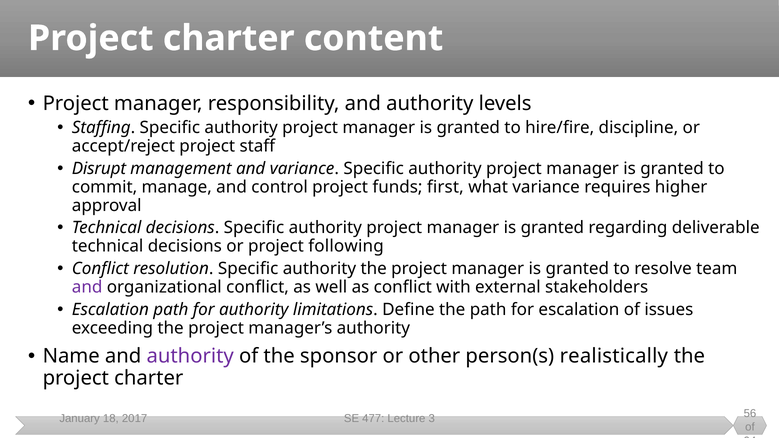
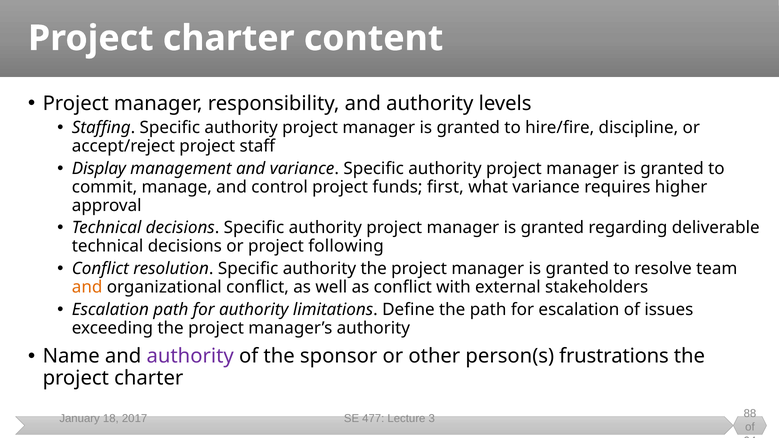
Disrupt: Disrupt -> Display
and at (87, 287) colour: purple -> orange
realistically: realistically -> frustrations
56: 56 -> 88
